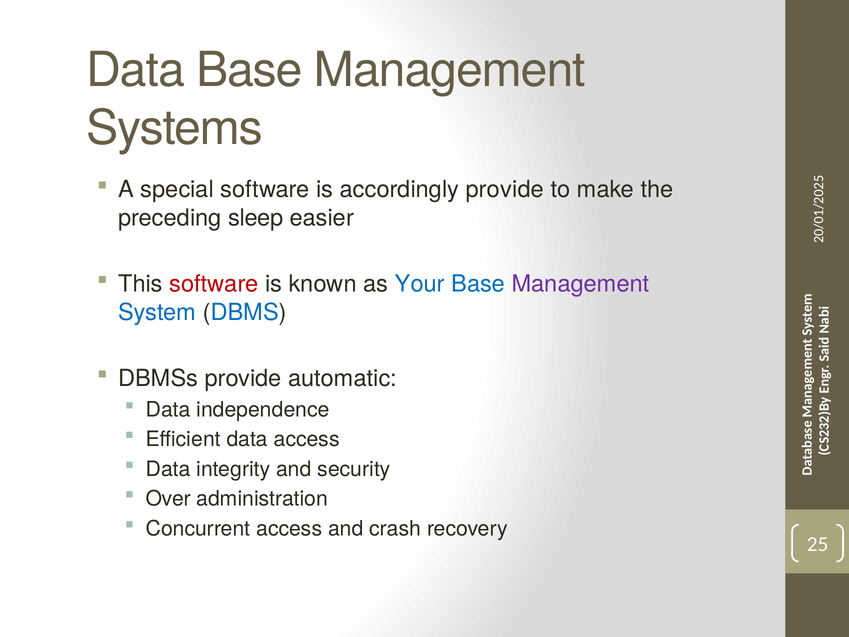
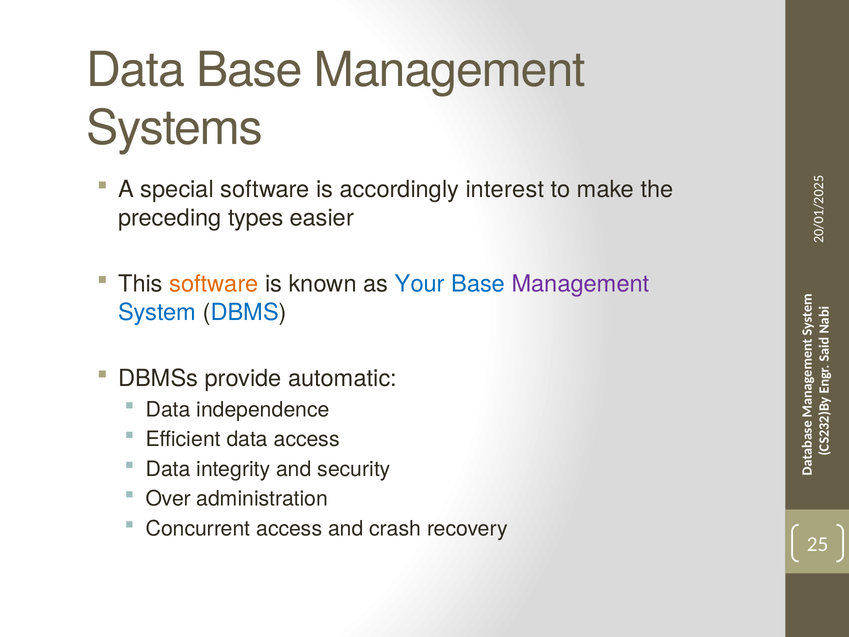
accordingly provide: provide -> interest
sleep: sleep -> types
software at (214, 284) colour: red -> orange
